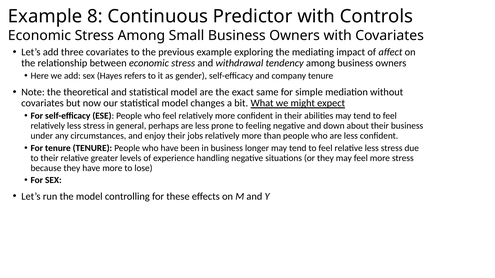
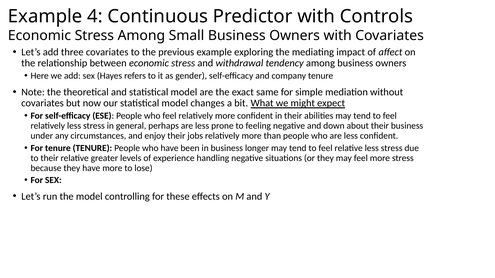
8: 8 -> 4
